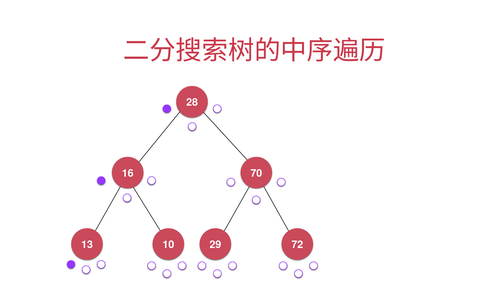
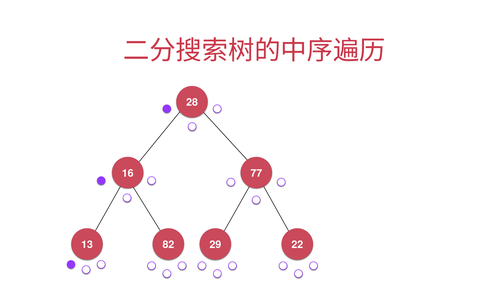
70: 70 -> 77
10: 10 -> 82
72: 72 -> 22
